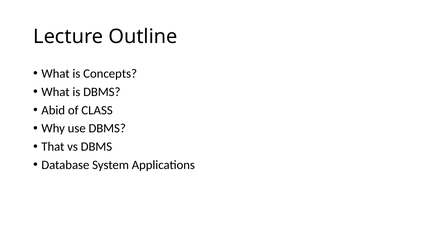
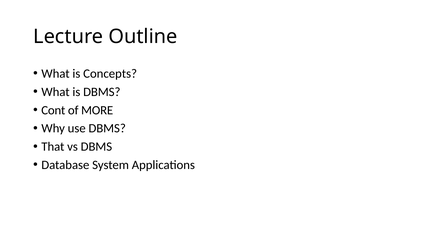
Abid: Abid -> Cont
CLASS: CLASS -> MORE
